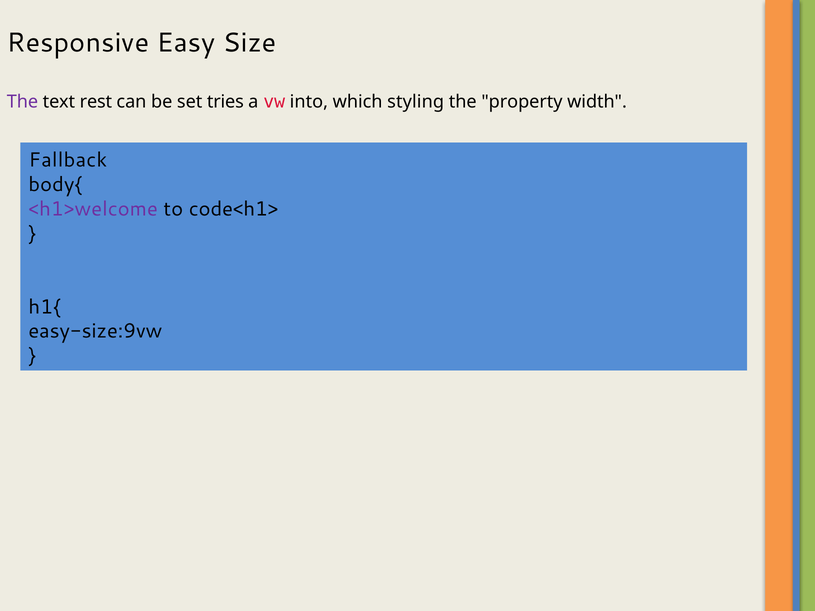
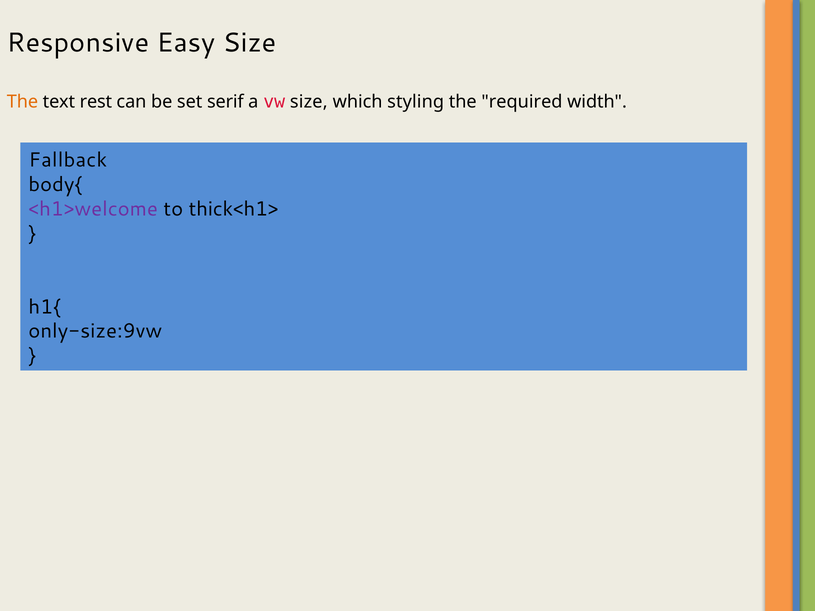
The at (22, 102) colour: purple -> orange
tries: tries -> serif
vw into: into -> size
property: property -> required
code<h1>: code<h1> -> thick<h1>
easy-size:9vw: easy-size:9vw -> only-size:9vw
